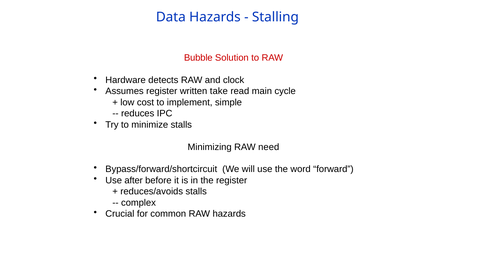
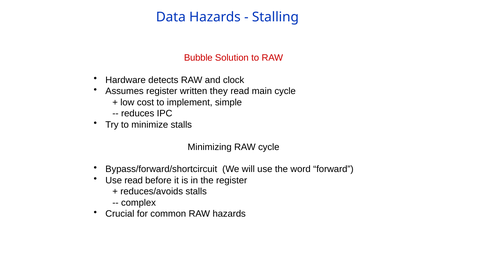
take: take -> they
RAW need: need -> cycle
Use after: after -> read
